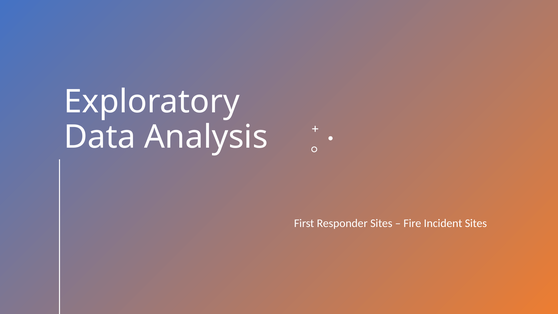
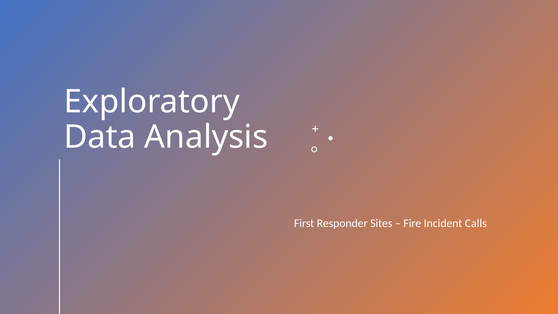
Incident Sites: Sites -> Calls
